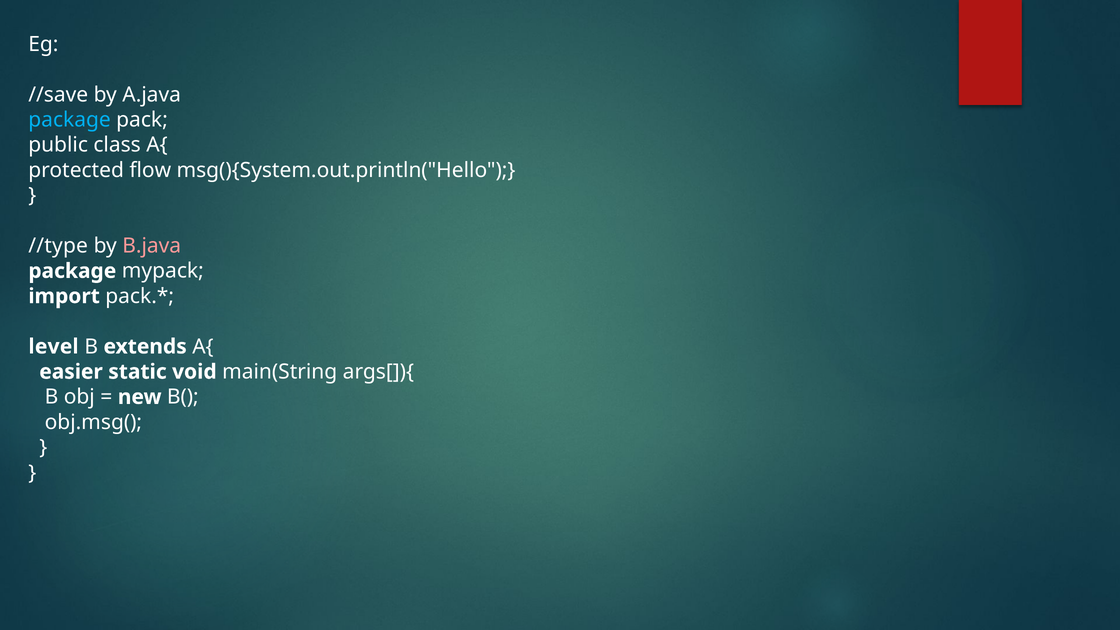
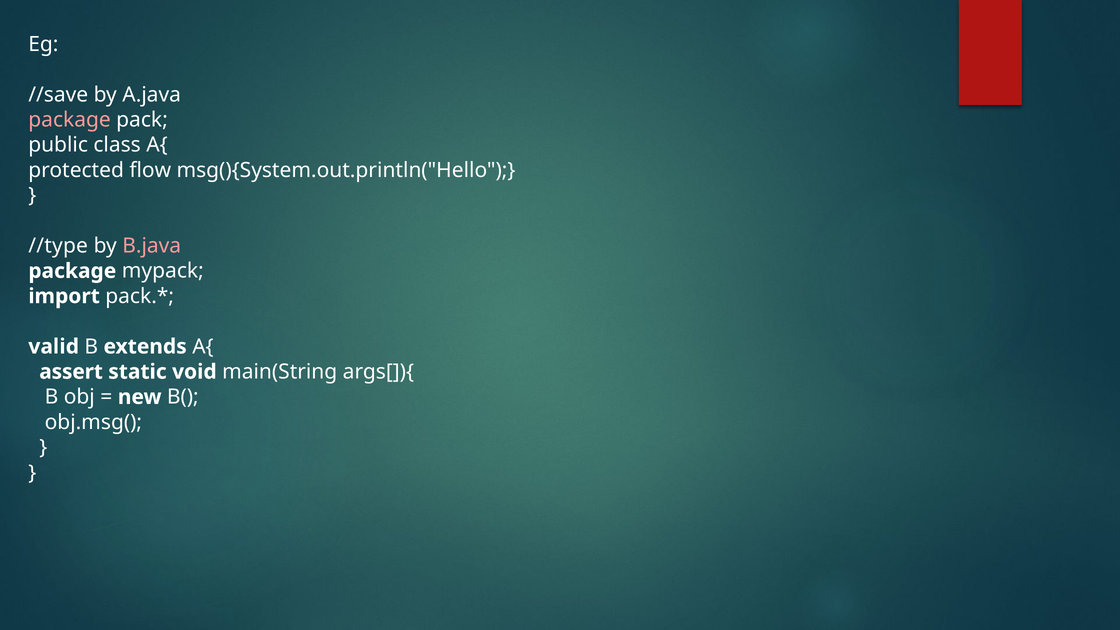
package at (70, 120) colour: light blue -> pink
level: level -> valid
easier: easier -> assert
